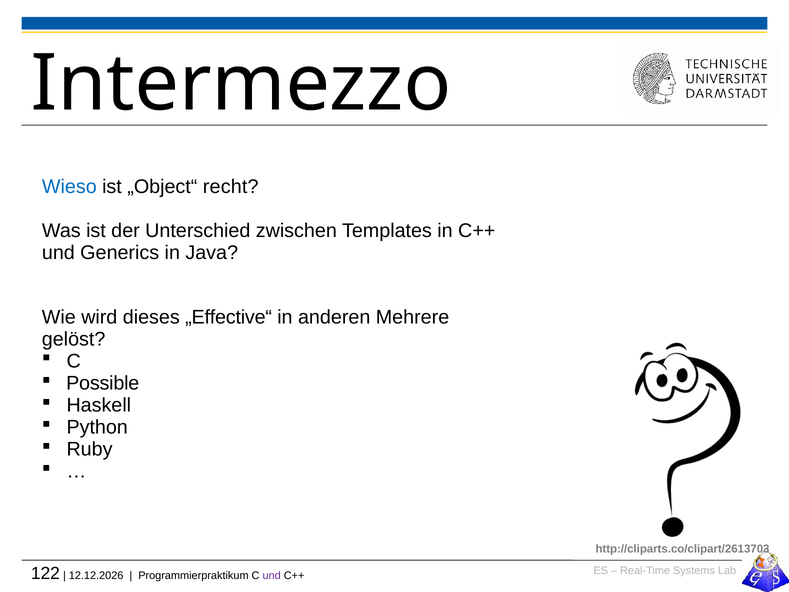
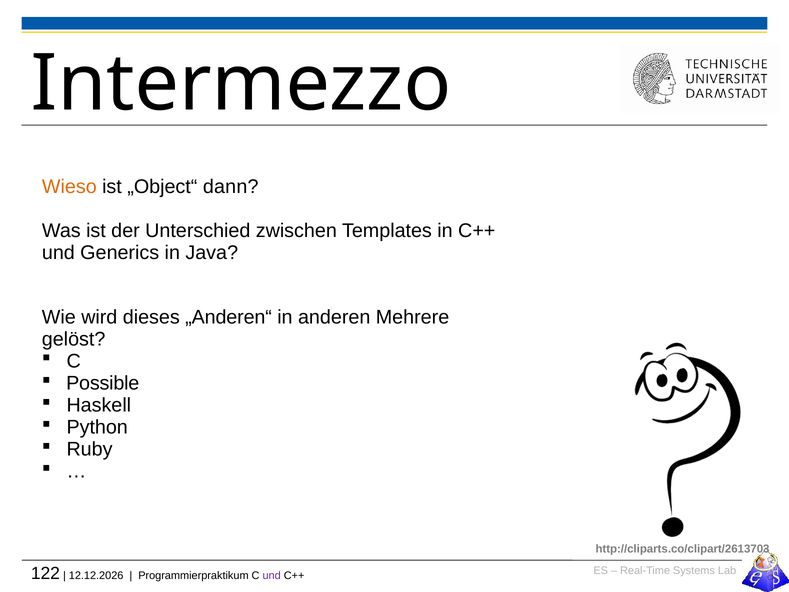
Wieso colour: blue -> orange
recht: recht -> dann
„Effective“: „Effective“ -> „Anderen“
